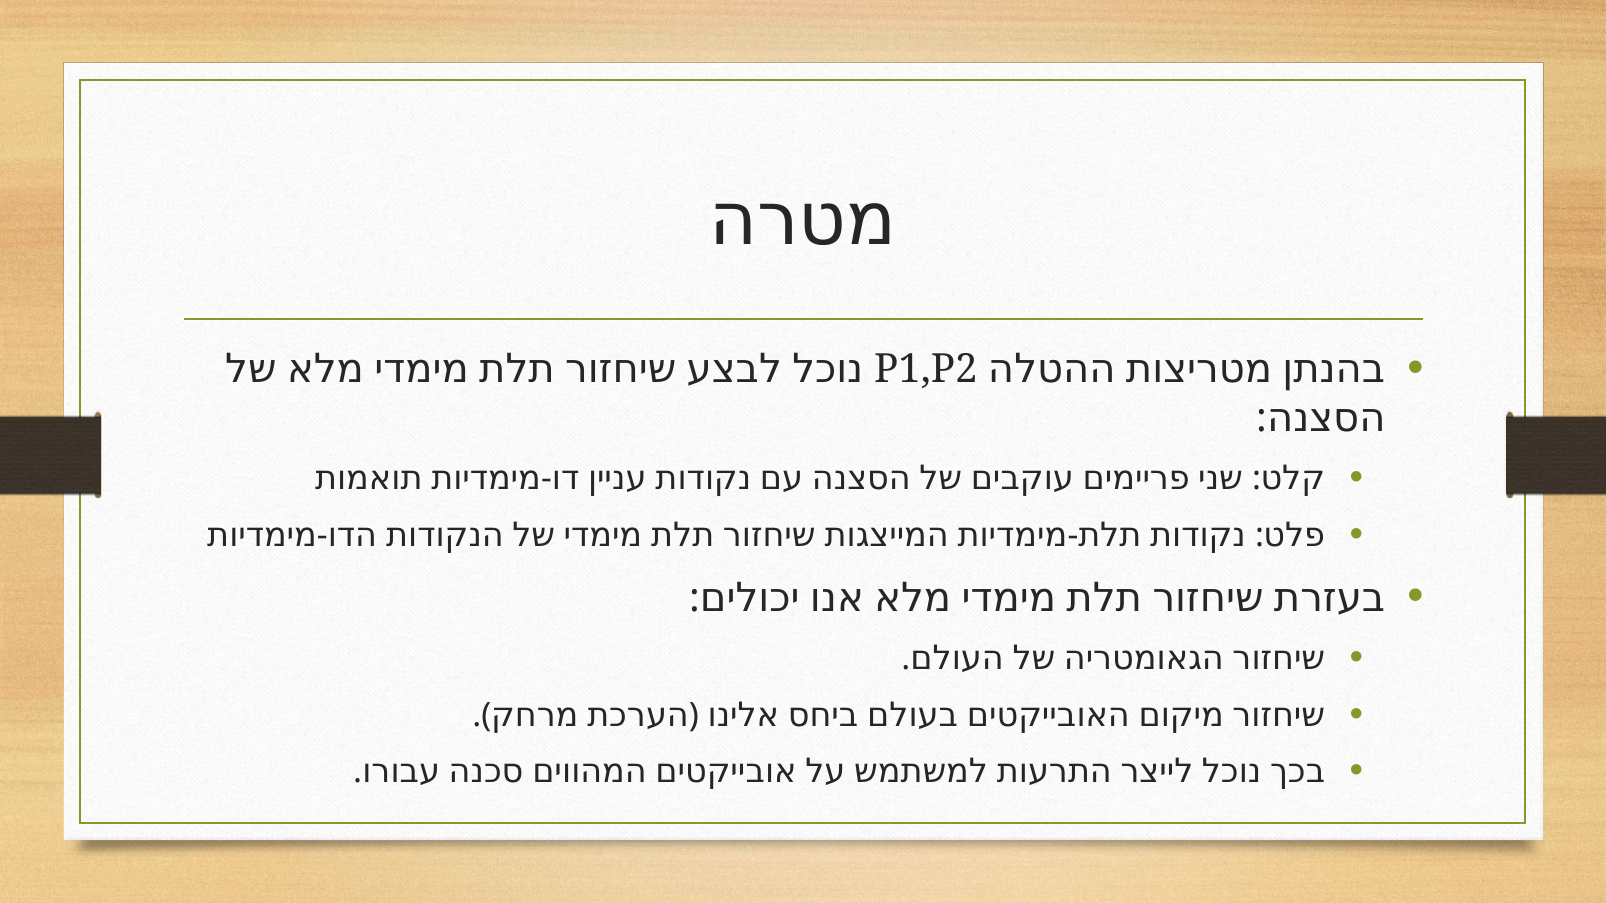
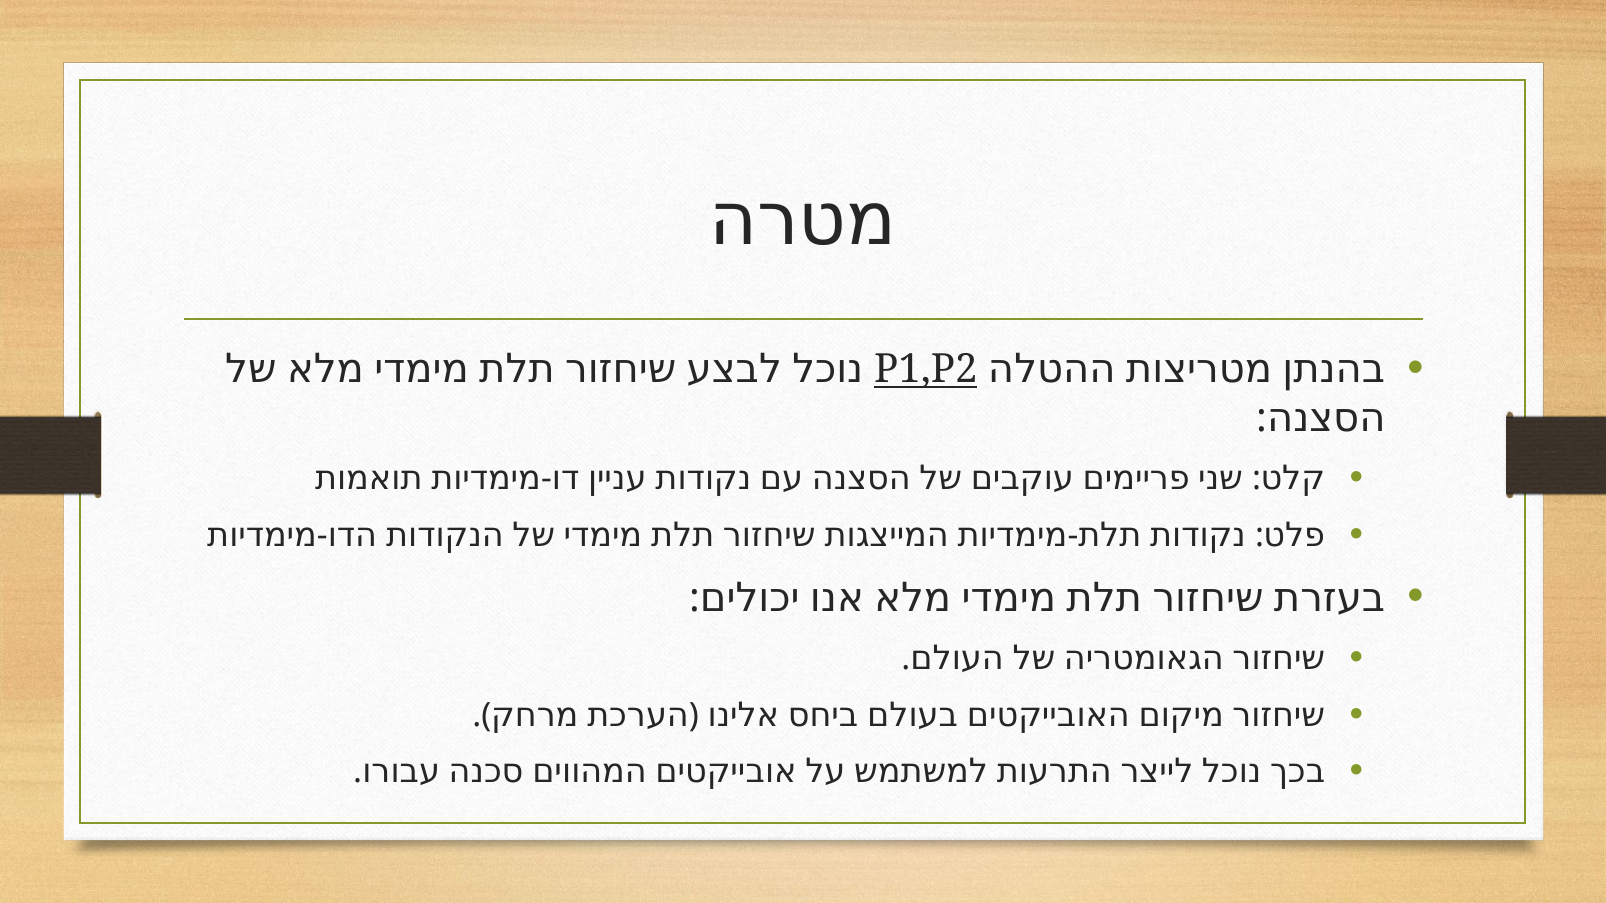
P1,P2 underline: none -> present
